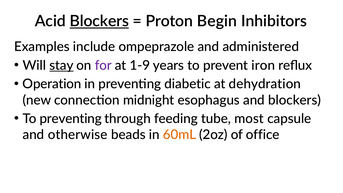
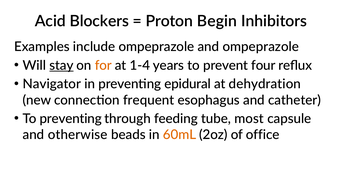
Blockers at (99, 21) underline: present -> none
and administered: administered -> ompeprazole
for colour: purple -> orange
1-9: 1-9 -> 1-4
iron: iron -> four
Operation: Operation -> Navigator
diabetic: diabetic -> epidural
midnight: midnight -> frequent
and blockers: blockers -> catheter
